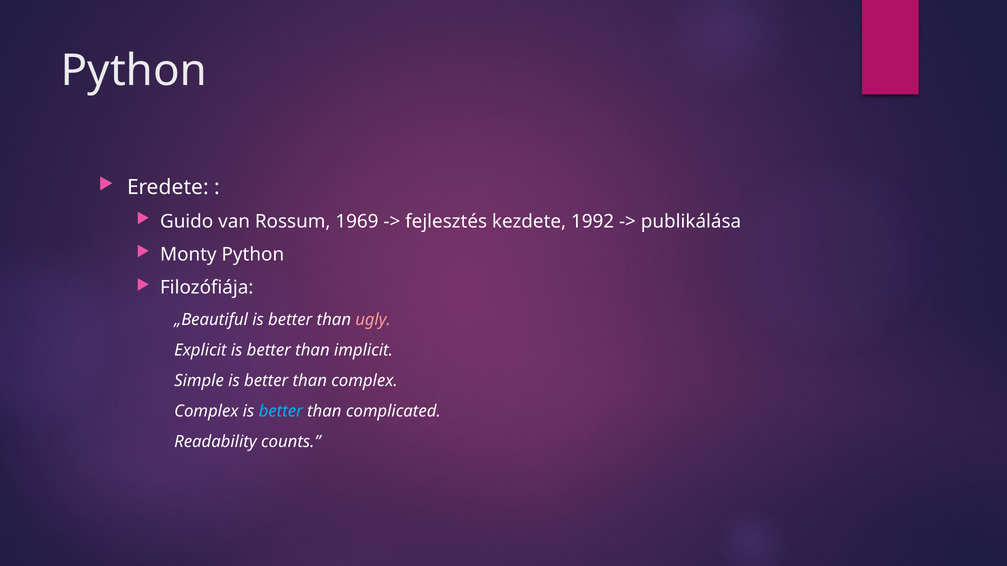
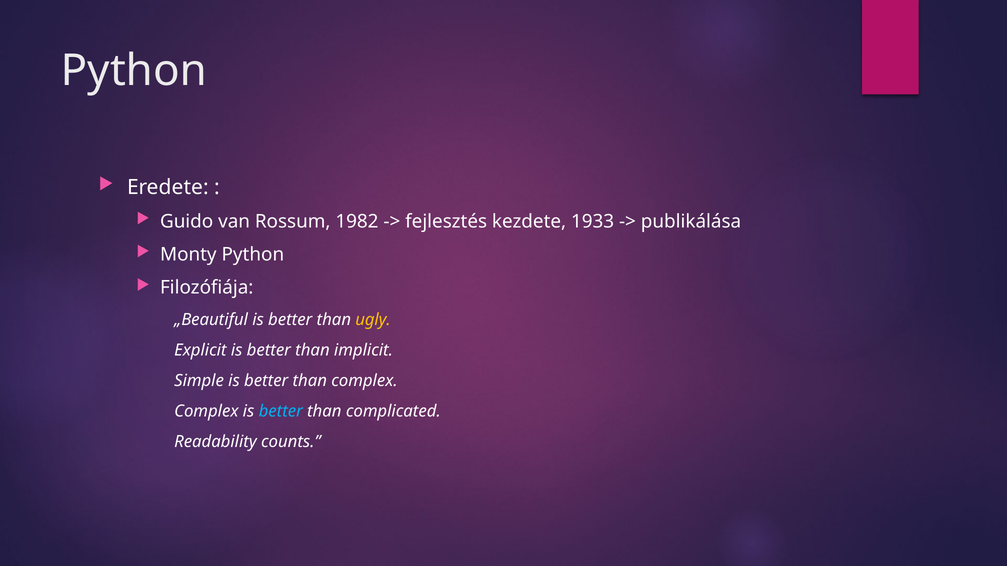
1969: 1969 -> 1982
1992: 1992 -> 1933
ugly colour: pink -> yellow
